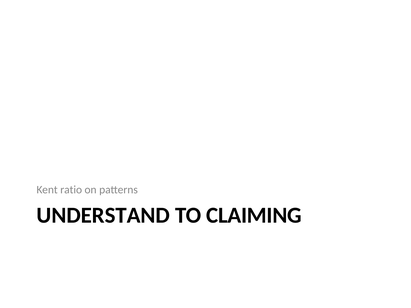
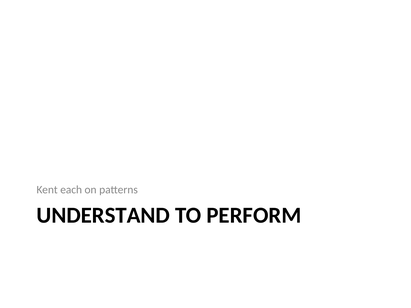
ratio: ratio -> each
CLAIMING: CLAIMING -> PERFORM
